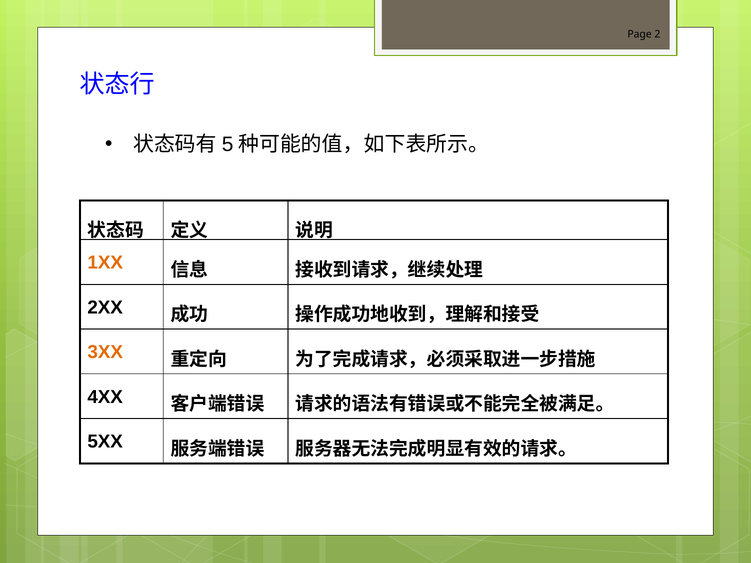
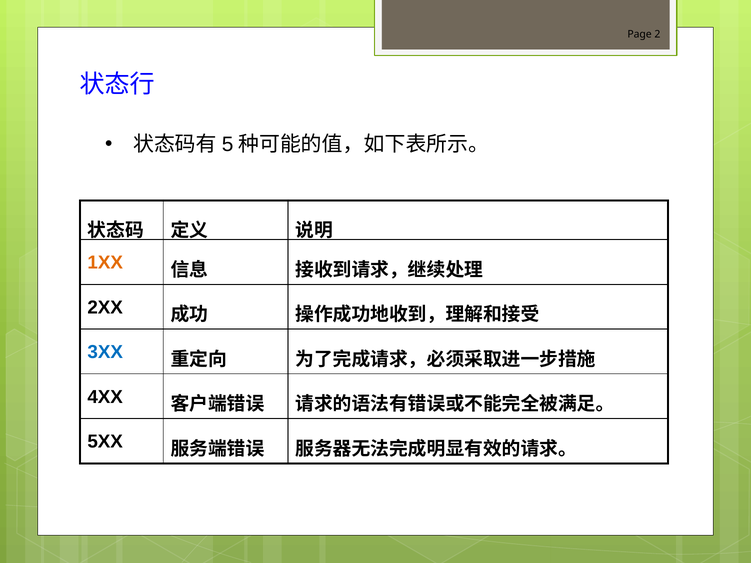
3XX colour: orange -> blue
